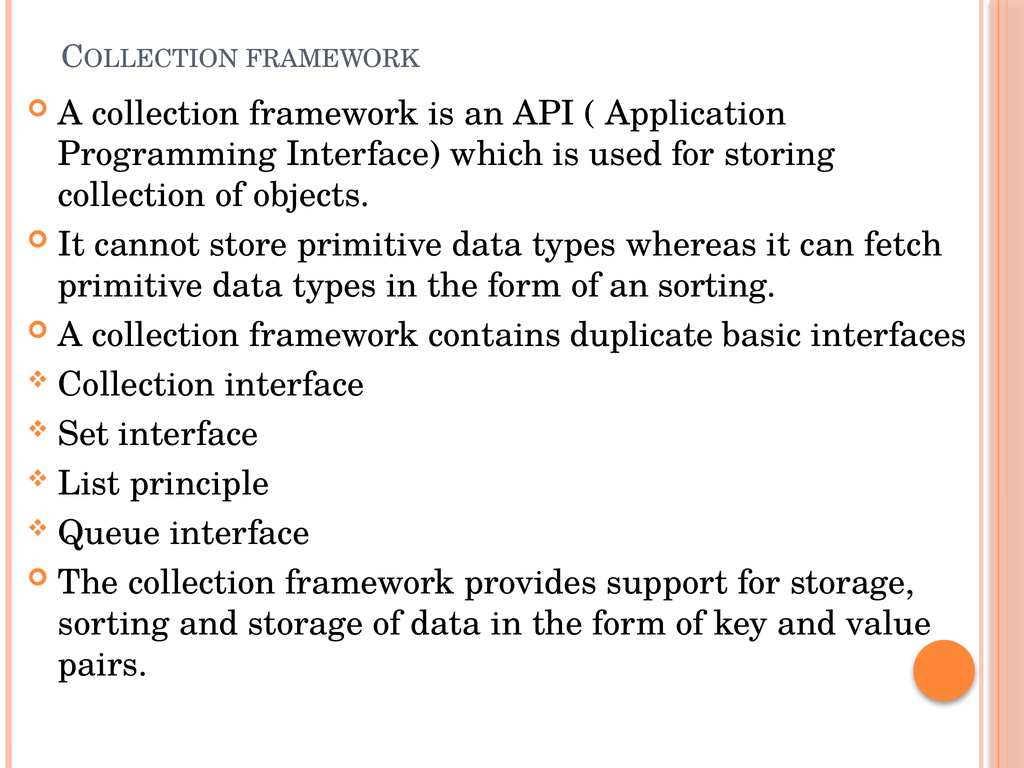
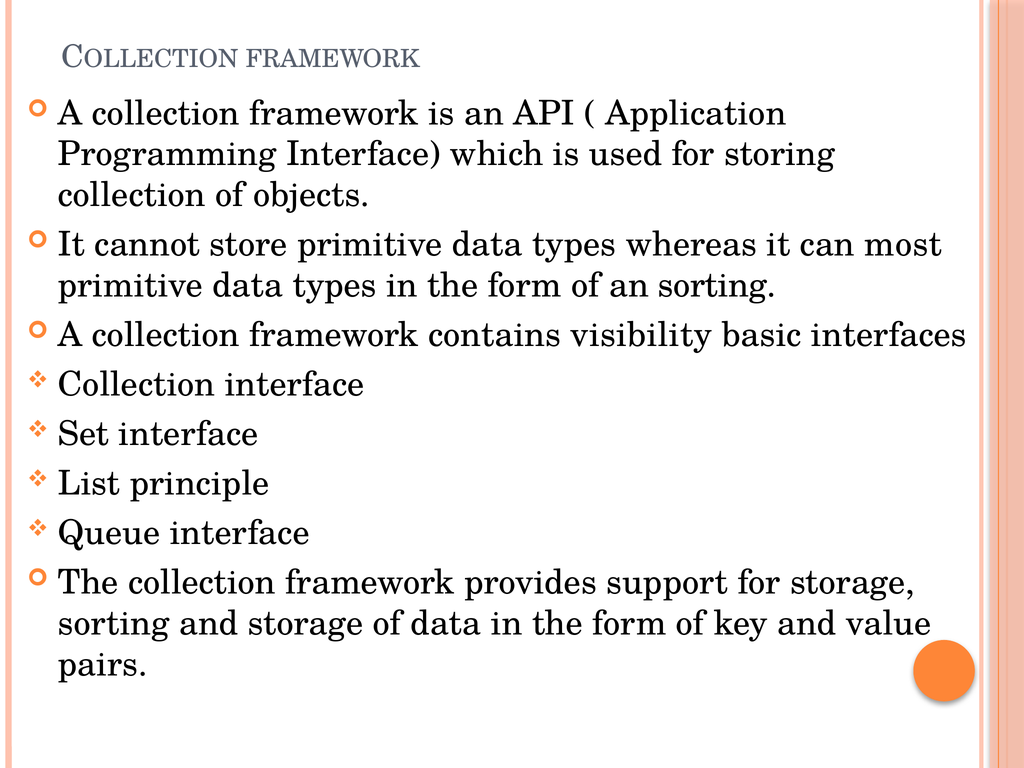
fetch: fetch -> most
duplicate: duplicate -> visibility
